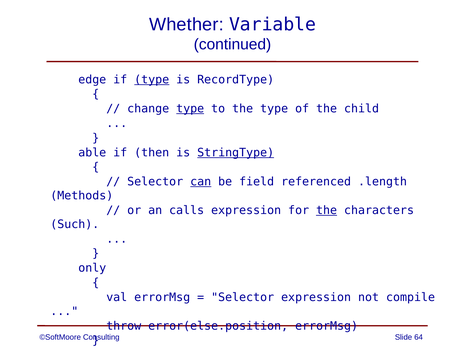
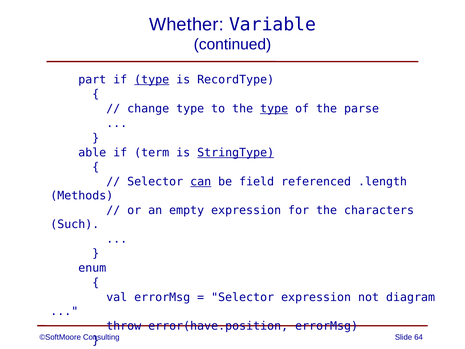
edge: edge -> part
type at (190, 109) underline: present -> none
type at (274, 109) underline: none -> present
child: child -> parse
then: then -> term
calls: calls -> empty
the at (327, 210) underline: present -> none
only: only -> enum
compile: compile -> diagram
error(else.position: error(else.position -> error(have.position
